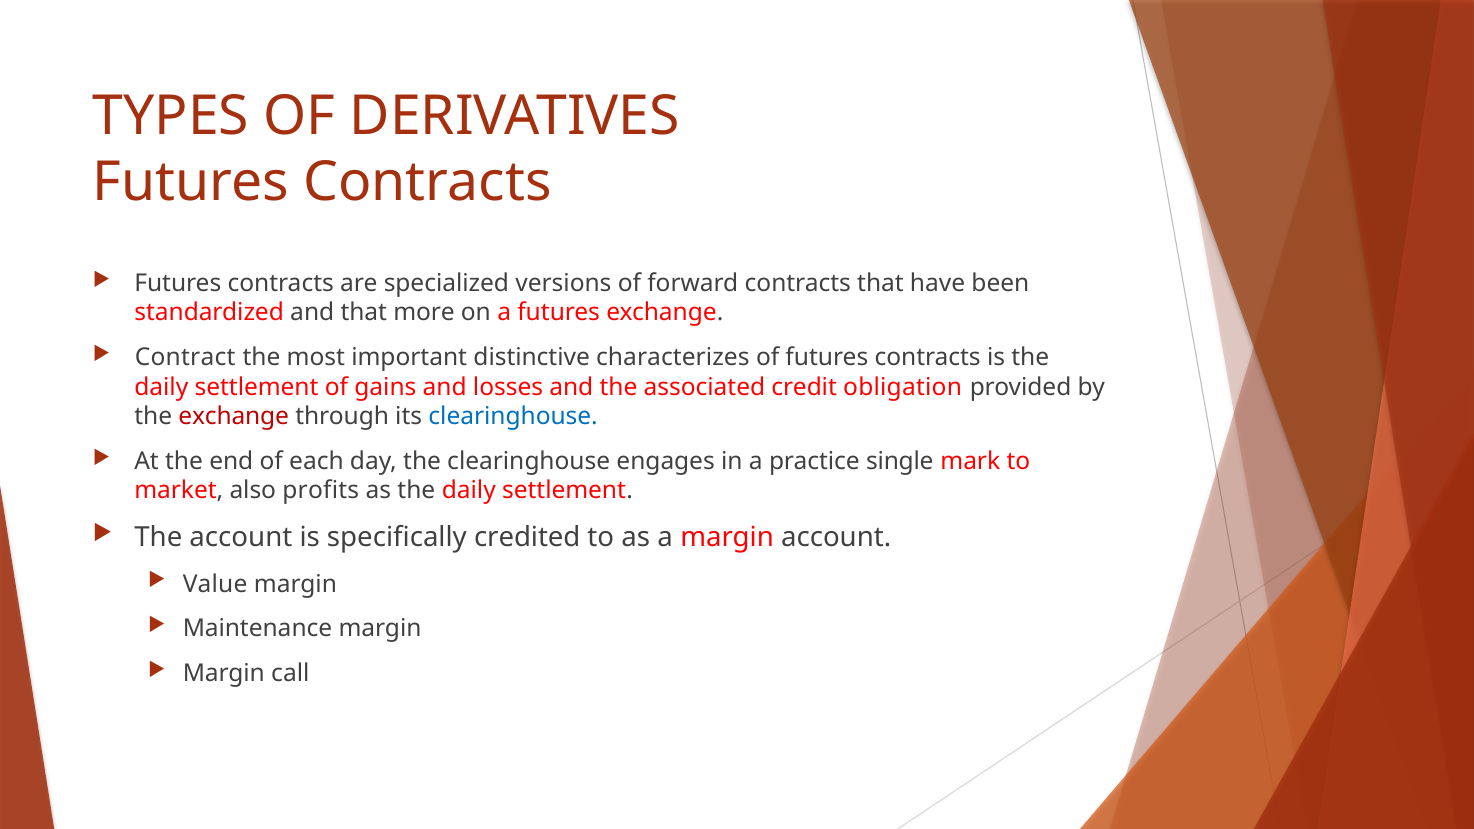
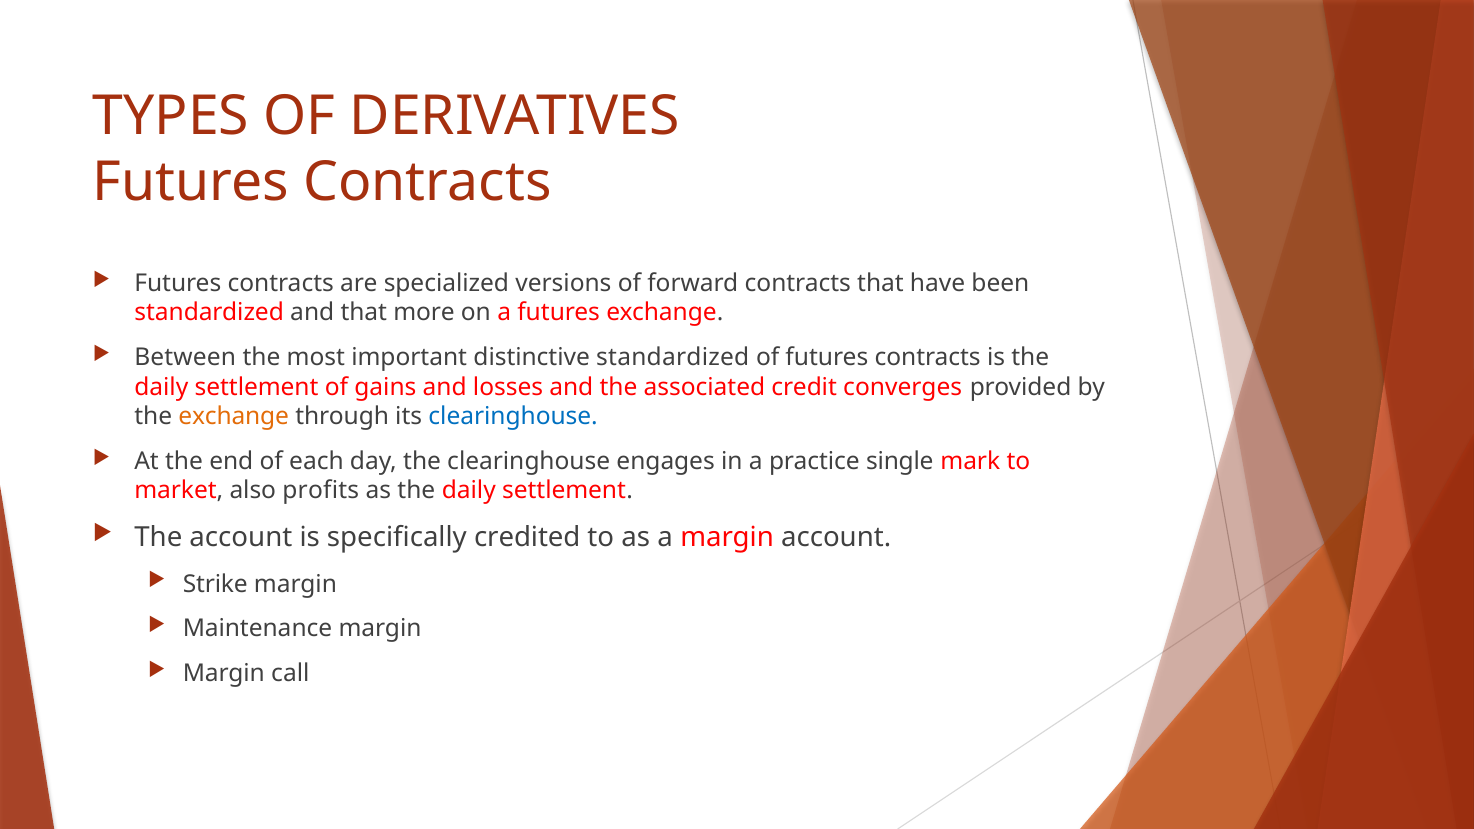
Contract: Contract -> Between
distinctive characterizes: characterizes -> standardized
obligation: obligation -> converges
exchange at (234, 416) colour: red -> orange
Value: Value -> Strike
